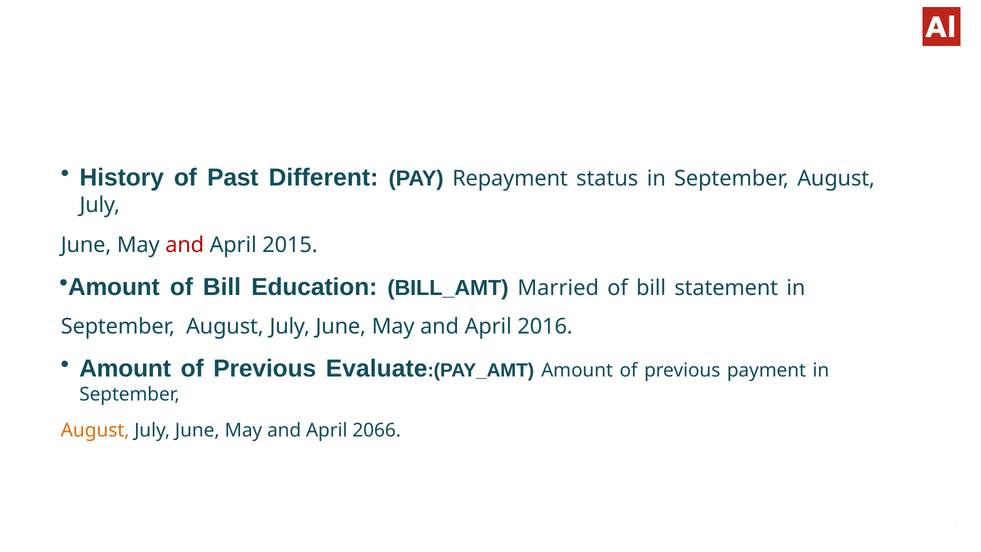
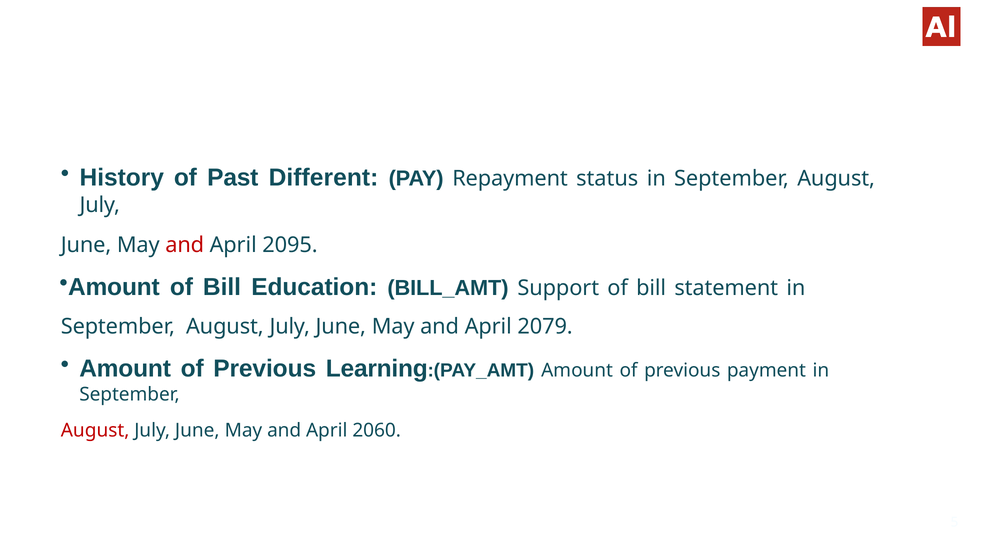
2015: 2015 -> 2095
Married: Married -> Support
2016: 2016 -> 2079
Evaluate: Evaluate -> Learning
August at (95, 430) colour: orange -> red
2066: 2066 -> 2060
